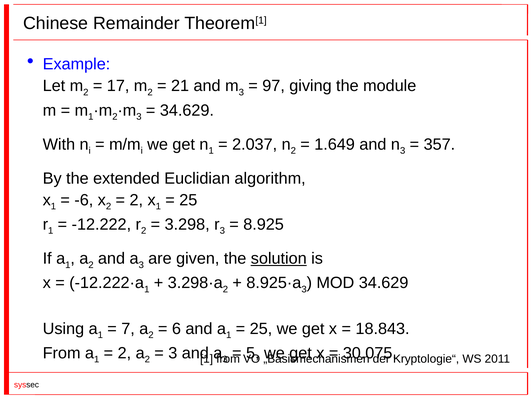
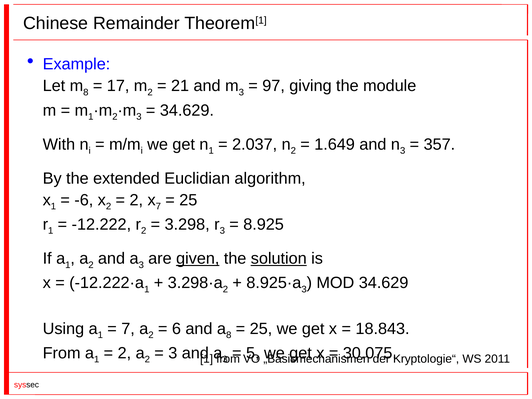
Let m 2: 2 -> 8
2 x 1: 1 -> 7
given underline: none -> present
1 at (229, 335): 1 -> 8
